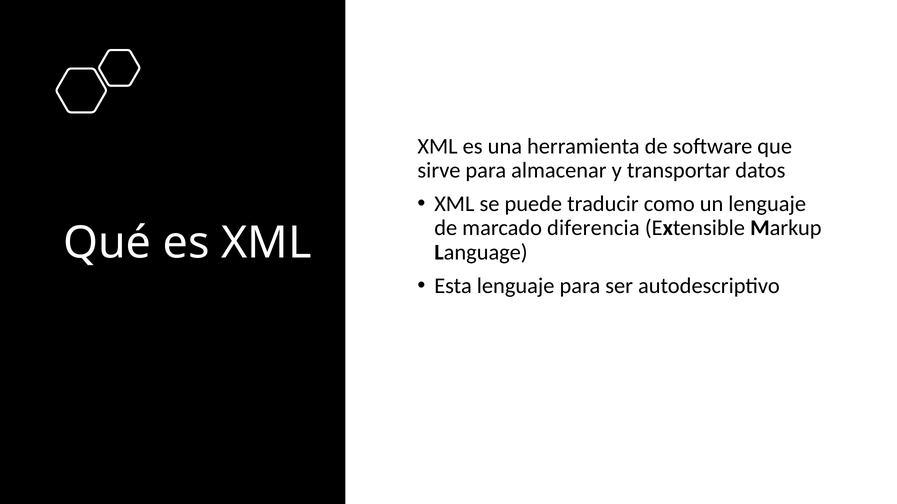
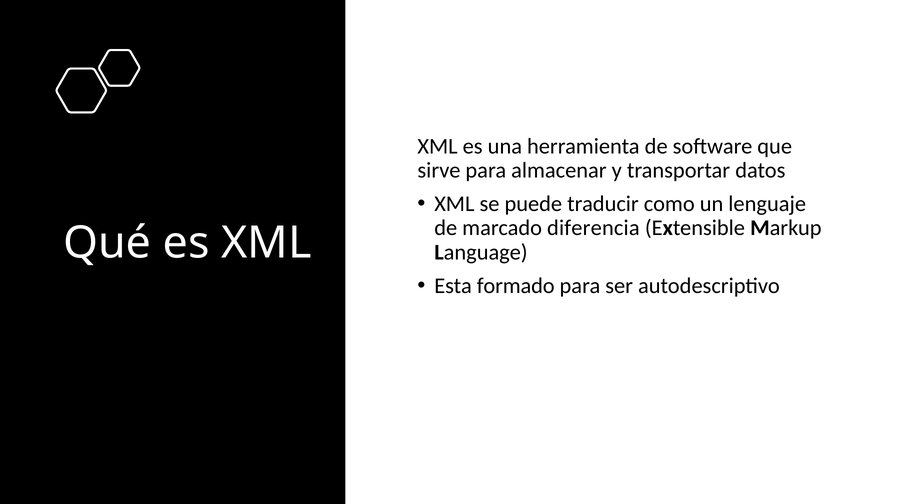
Esta lenguaje: lenguaje -> formado
